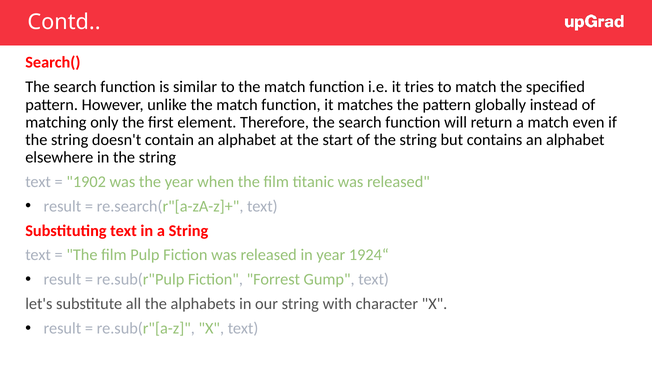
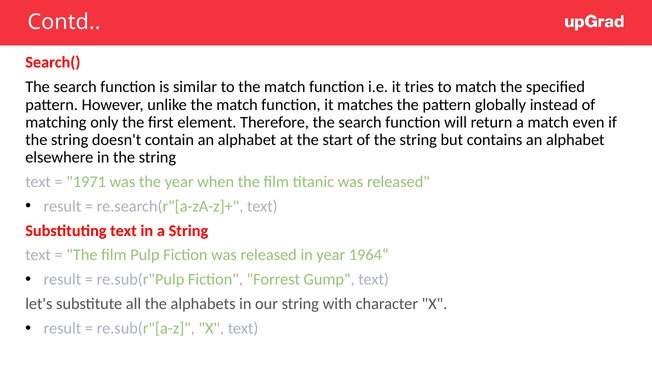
1902: 1902 -> 1971
1924“: 1924“ -> 1964“
